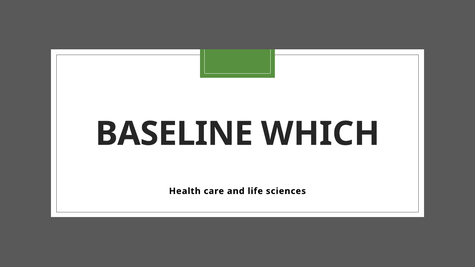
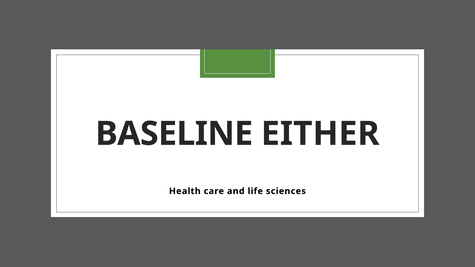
WHICH: WHICH -> EITHER
